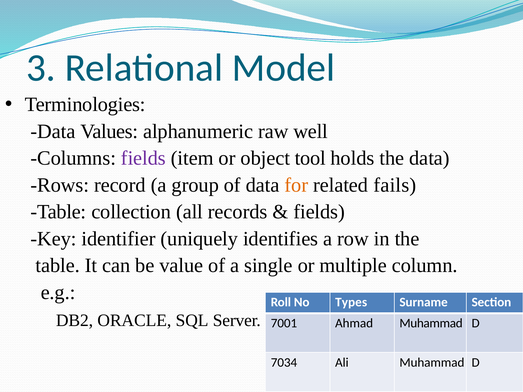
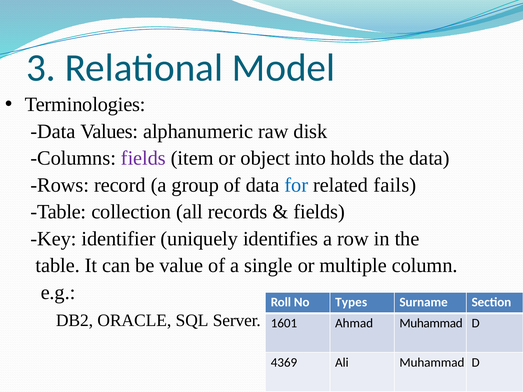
well: well -> disk
tool: tool -> into
for colour: orange -> blue
7001: 7001 -> 1601
7034: 7034 -> 4369
